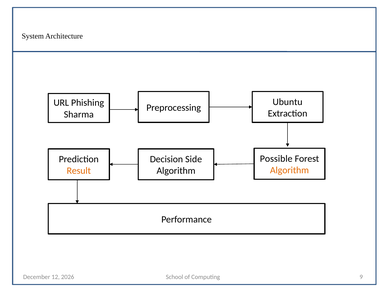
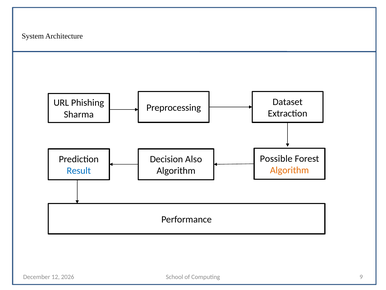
Ubuntu: Ubuntu -> Dataset
Side: Side -> Also
Result colour: orange -> blue
